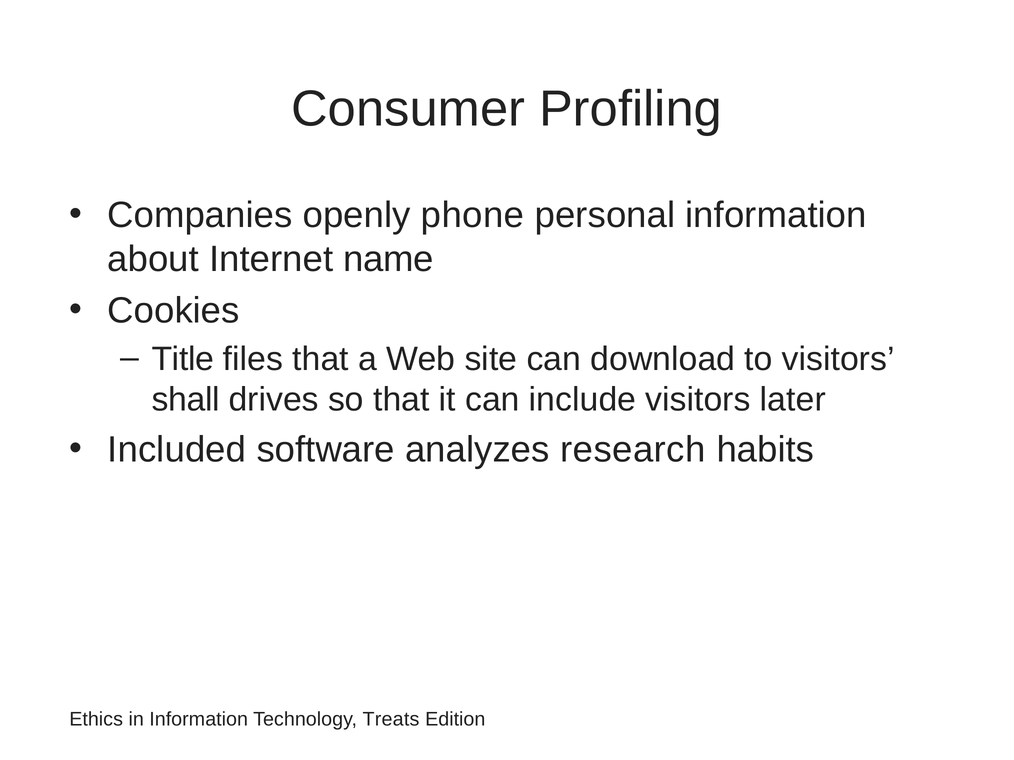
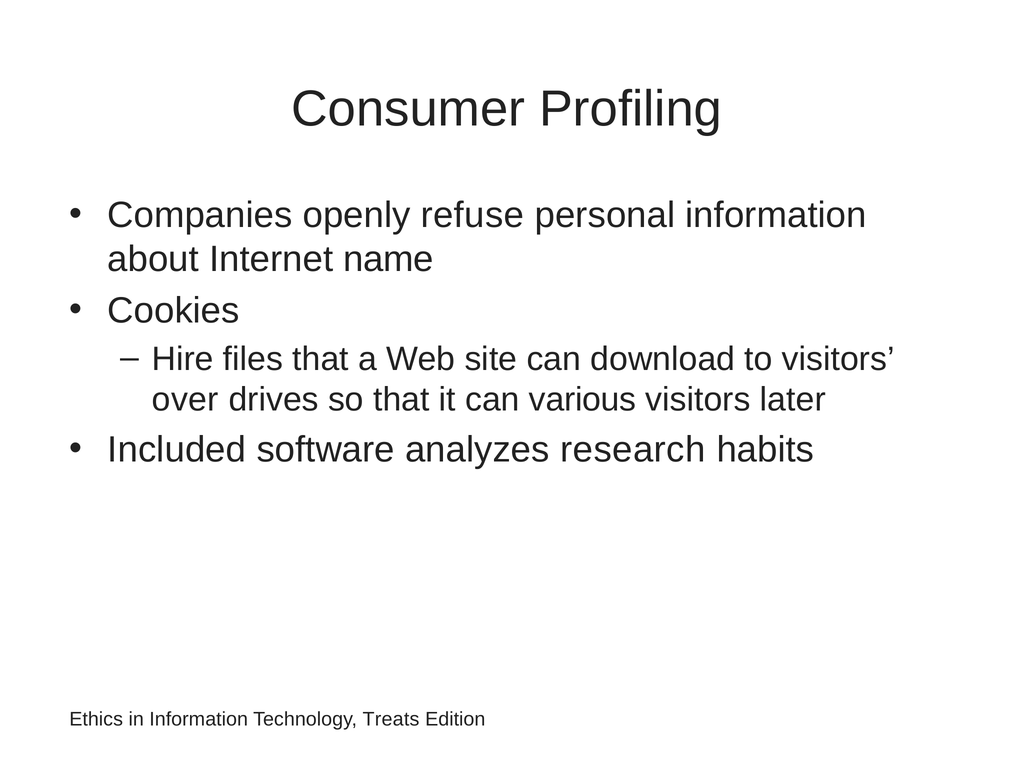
phone: phone -> refuse
Title: Title -> Hire
shall: shall -> over
include: include -> various
